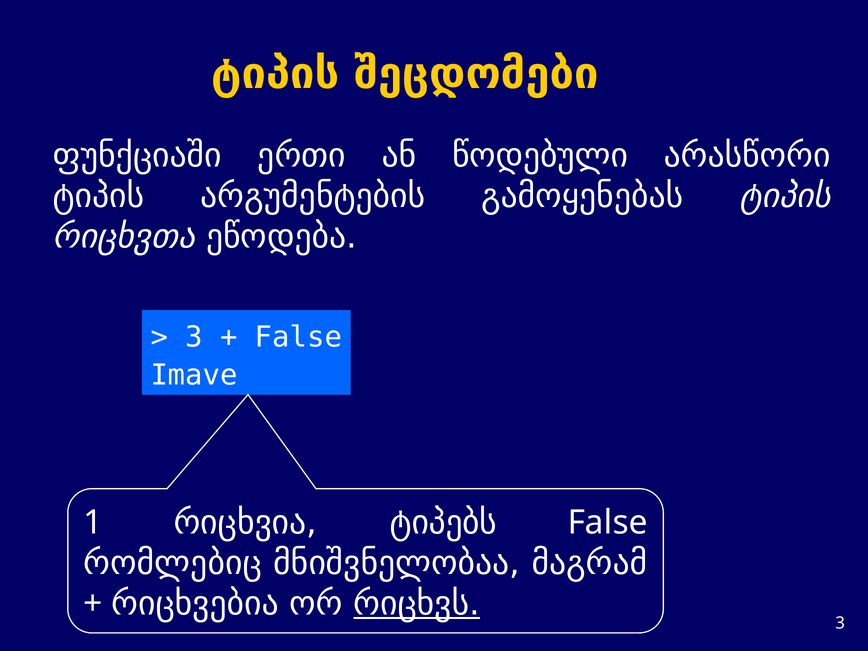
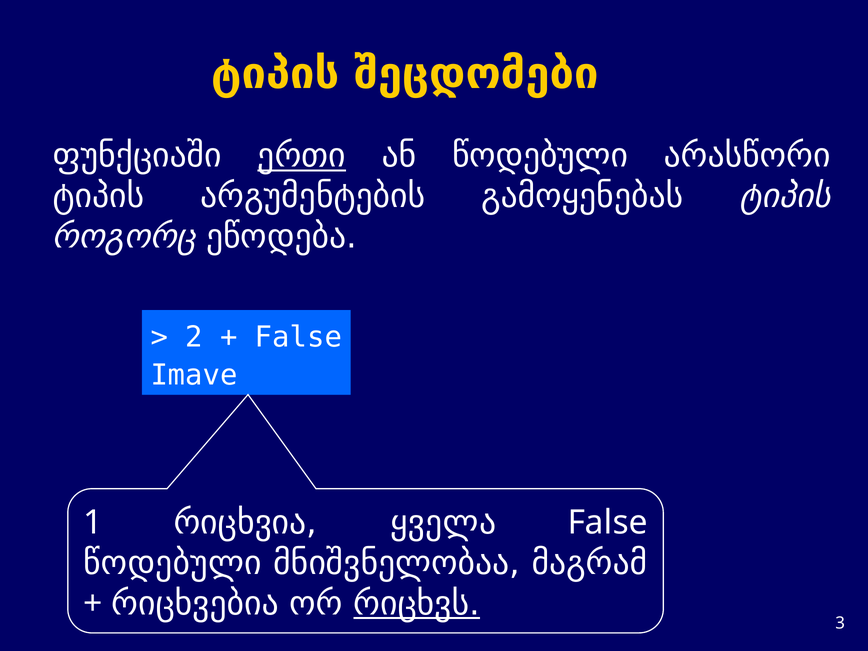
ერთი underline: none -> present
რიცხვთა: რიცხვთა -> როგორც
3 at (194, 337): 3 -> 2
ტიპებს: ტიპებს -> ყველა
რომლებიც at (173, 563): რომლებიც -> წოდებული
